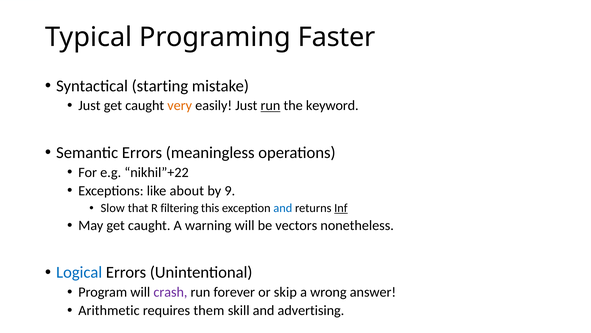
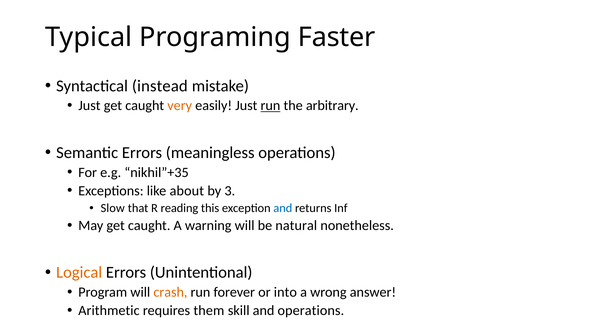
starting: starting -> instead
keyword: keyword -> arbitrary
nikhil”+22: nikhil”+22 -> nikhil”+35
9: 9 -> 3
filtering: filtering -> reading
Inf underline: present -> none
vectors: vectors -> natural
Logical colour: blue -> orange
crash colour: purple -> orange
skip: skip -> into
and advertising: advertising -> operations
